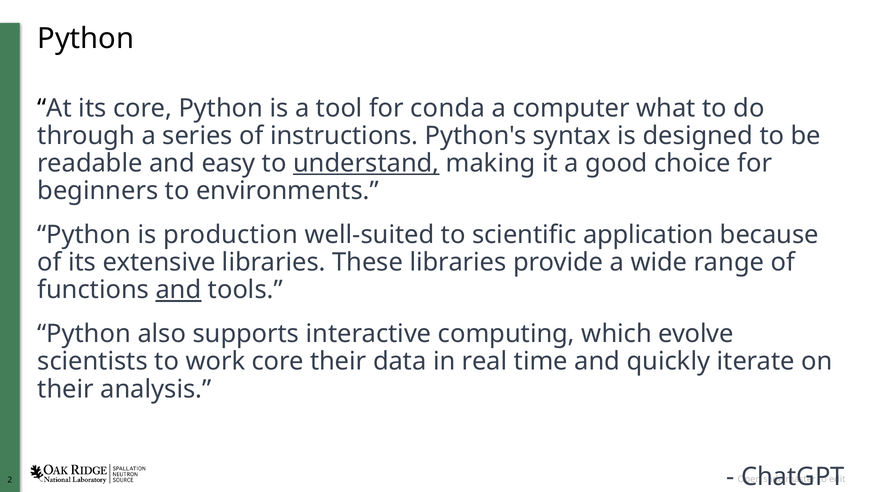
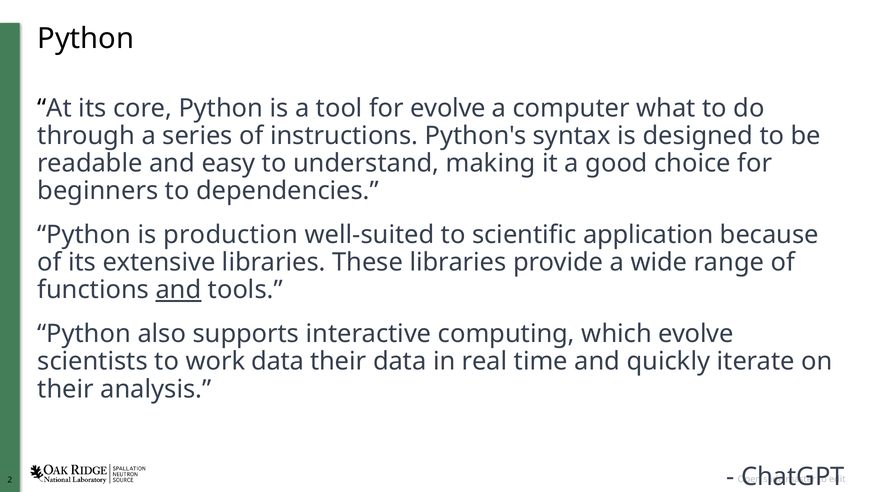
for conda: conda -> evolve
understand underline: present -> none
environments: environments -> dependencies
work core: core -> data
